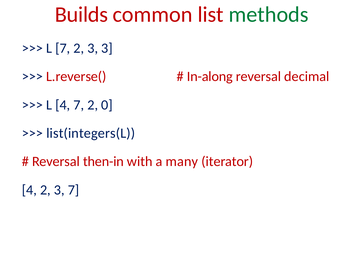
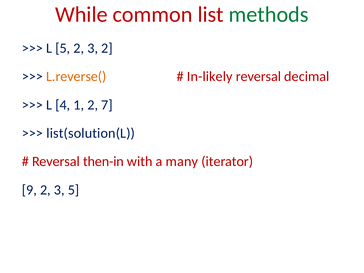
Builds: Builds -> While
L 7: 7 -> 5
3 3: 3 -> 2
L.reverse( colour: red -> orange
In-along: In-along -> In-likely
4 7: 7 -> 1
0: 0 -> 7
list(integers(L: list(integers(L -> list(solution(L
4 at (29, 190): 4 -> 9
3 7: 7 -> 5
